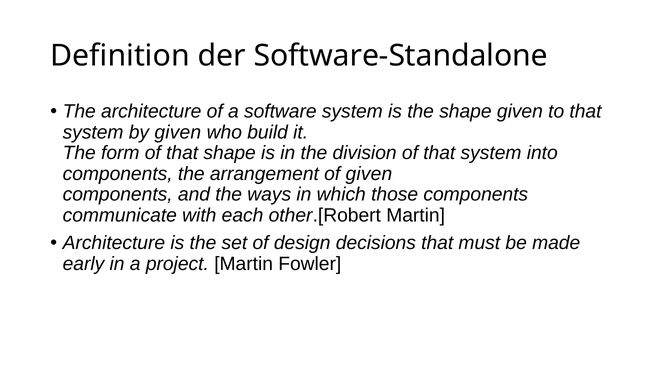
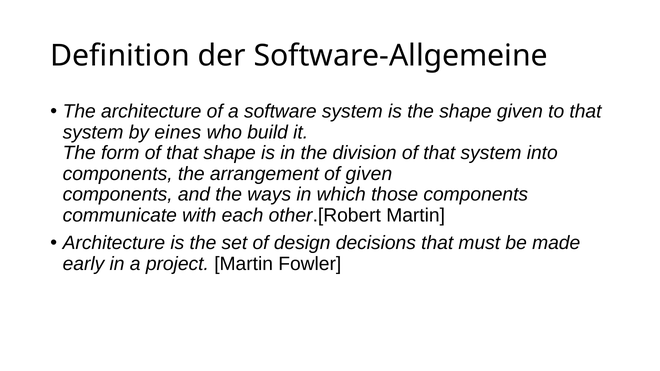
Software-Standalone: Software-Standalone -> Software-Allgemeine
by given: given -> eines
